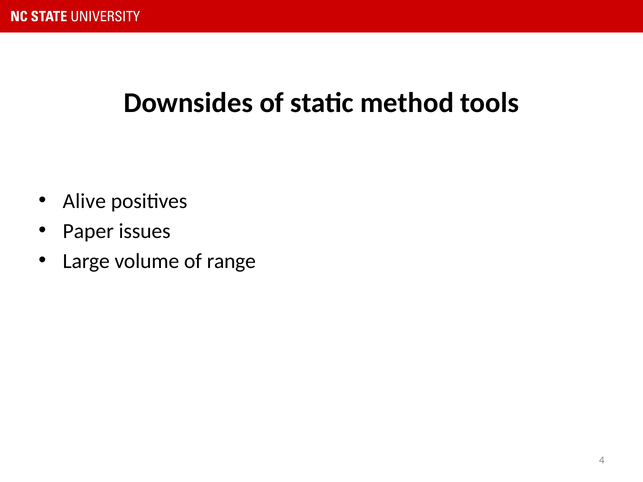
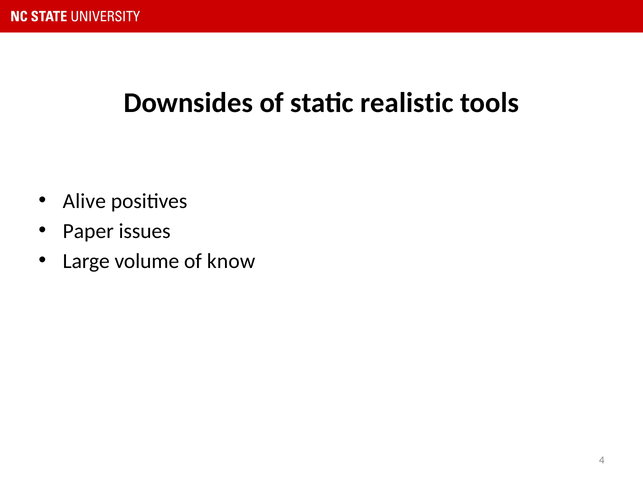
method: method -> realistic
range: range -> know
